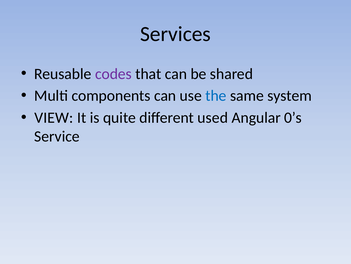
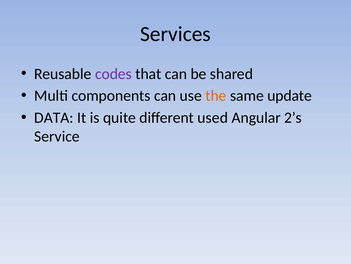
the colour: blue -> orange
system: system -> update
VIEW: VIEW -> DATA
0’s: 0’s -> 2’s
